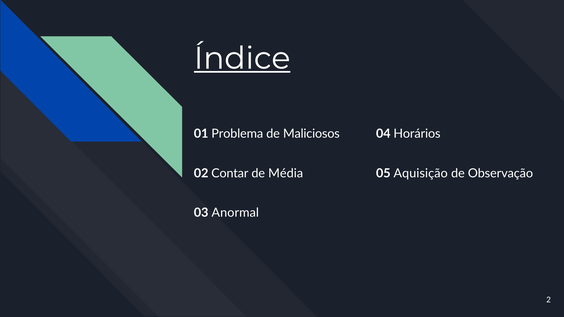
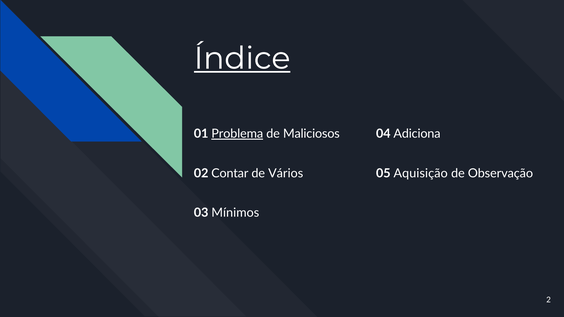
Problema underline: none -> present
Horários: Horários -> Adiciona
Média: Média -> Vários
Anormal: Anormal -> Mínimos
